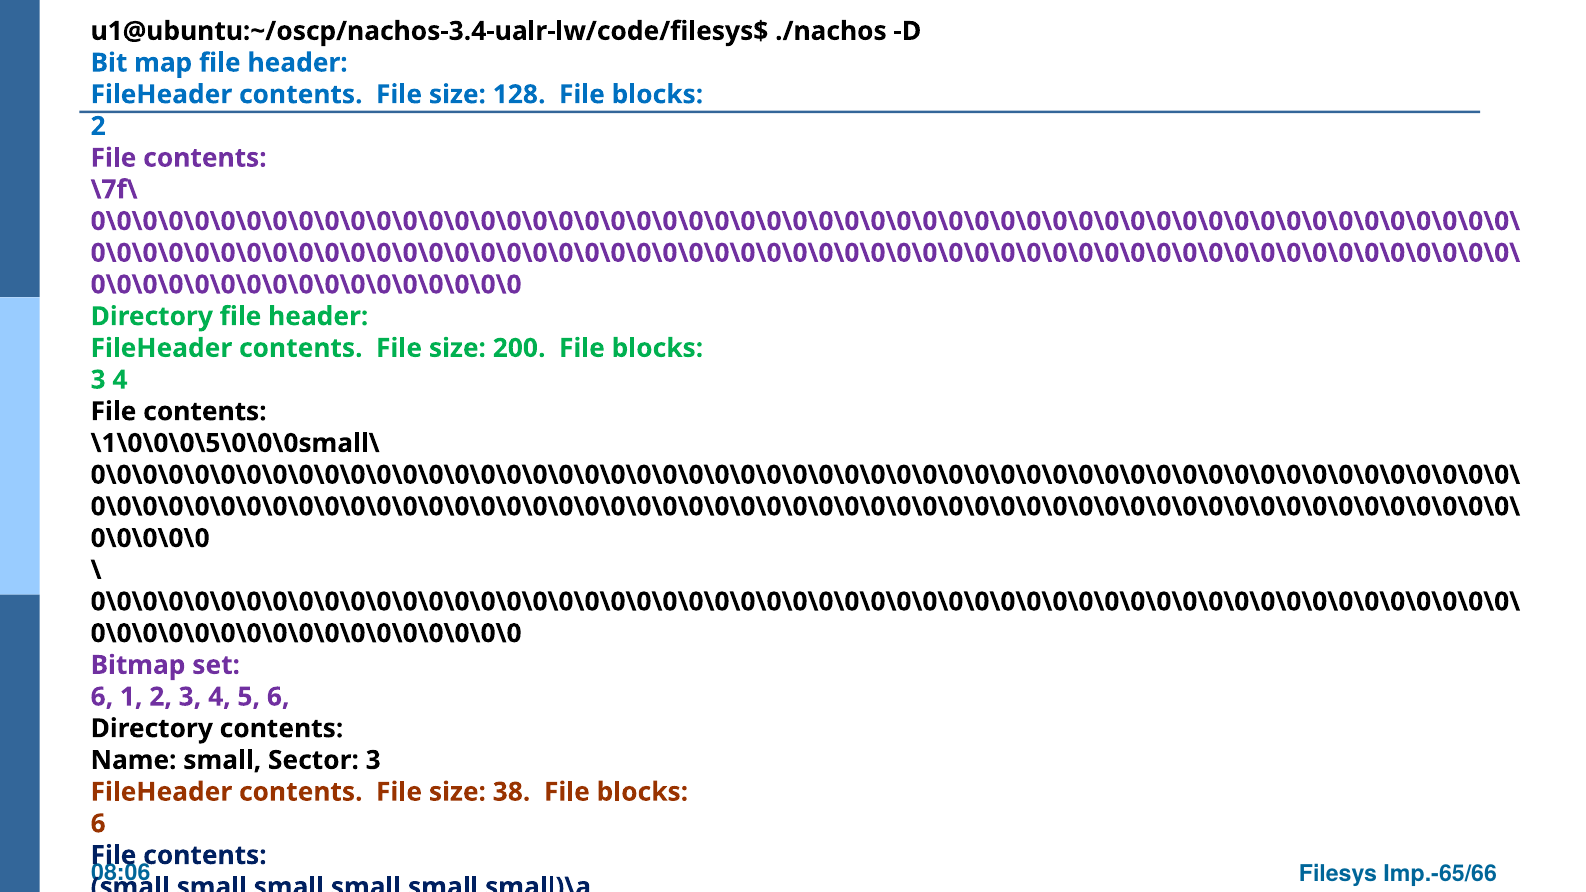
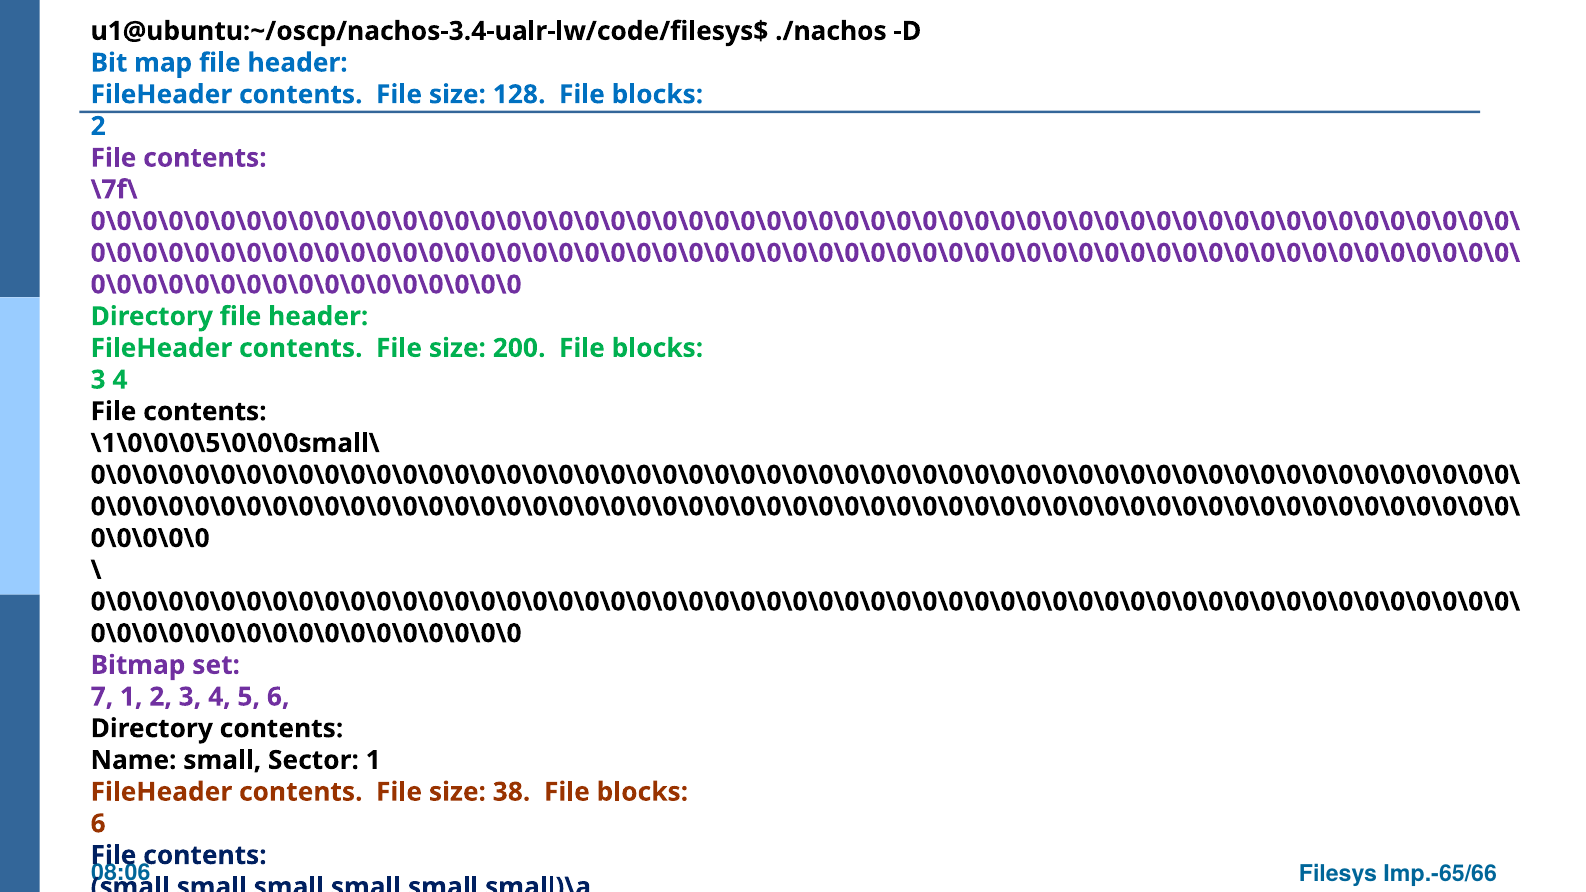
6 at (102, 697): 6 -> 7
Sector 3: 3 -> 1
